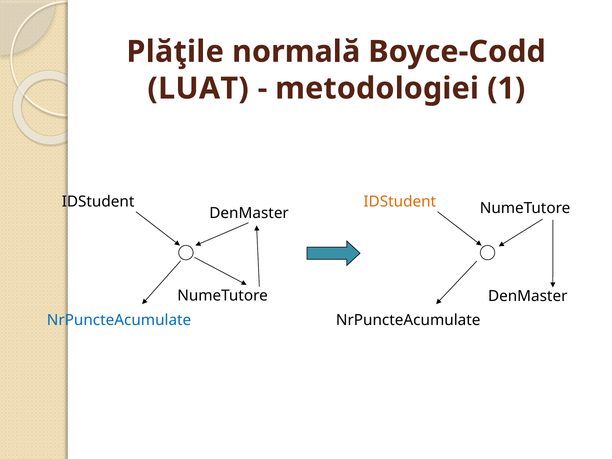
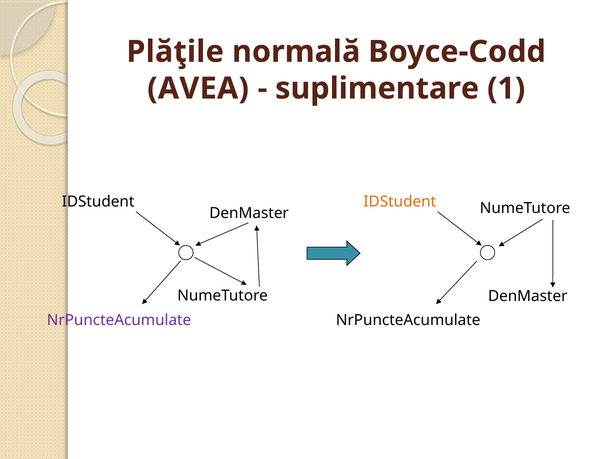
LUAT: LUAT -> AVEA
metodologiei: metodologiei -> suplimentare
NrPuncteAcumulate at (119, 320) colour: blue -> purple
